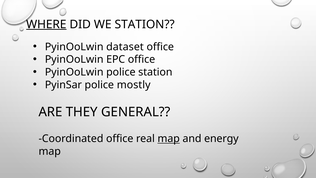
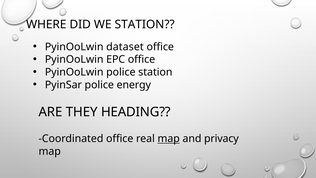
WHERE underline: present -> none
mostly: mostly -> energy
GENERAL: GENERAL -> HEADING
energy: energy -> privacy
